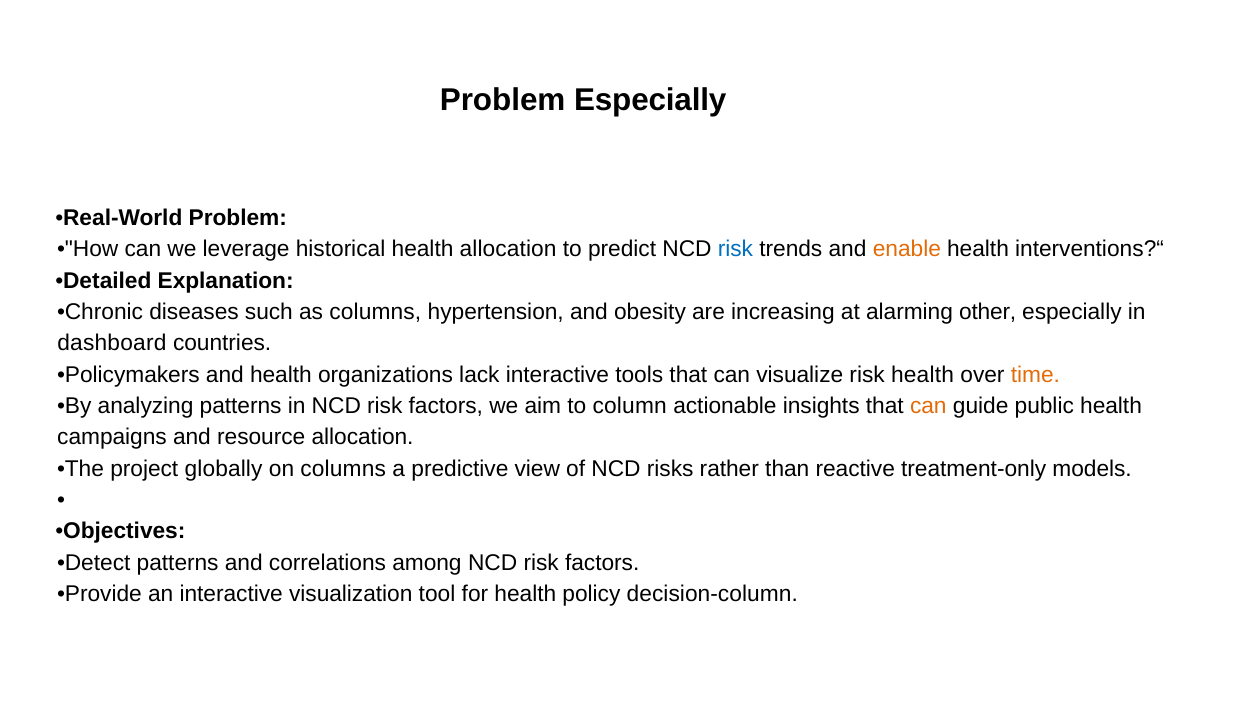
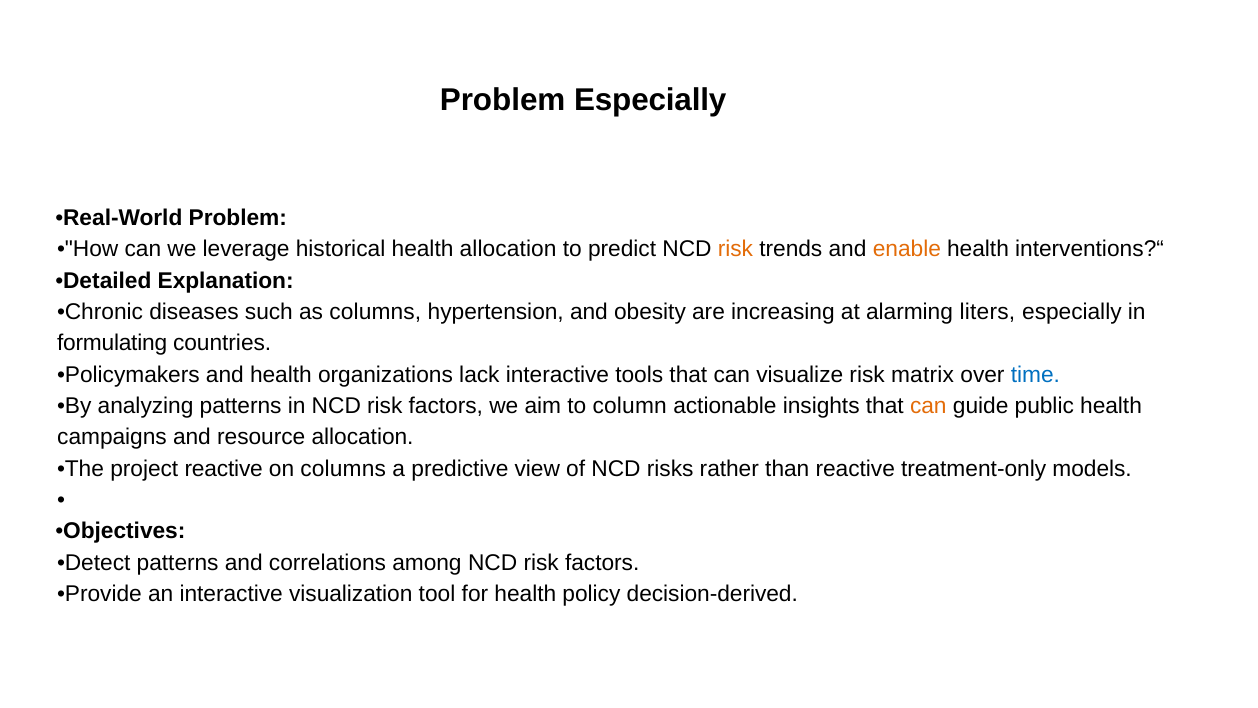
risk at (735, 249) colour: blue -> orange
other: other -> liters
dashboard: dashboard -> formulating
risk health: health -> matrix
time colour: orange -> blue
project globally: globally -> reactive
decision-column: decision-column -> decision-derived
